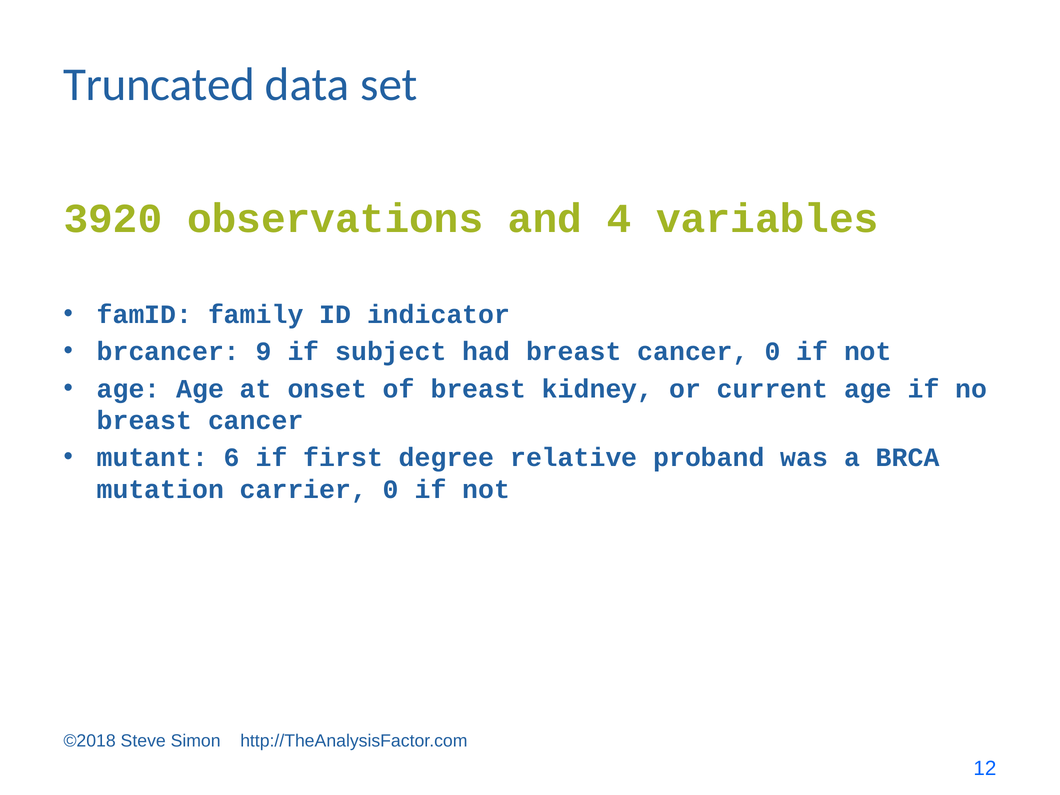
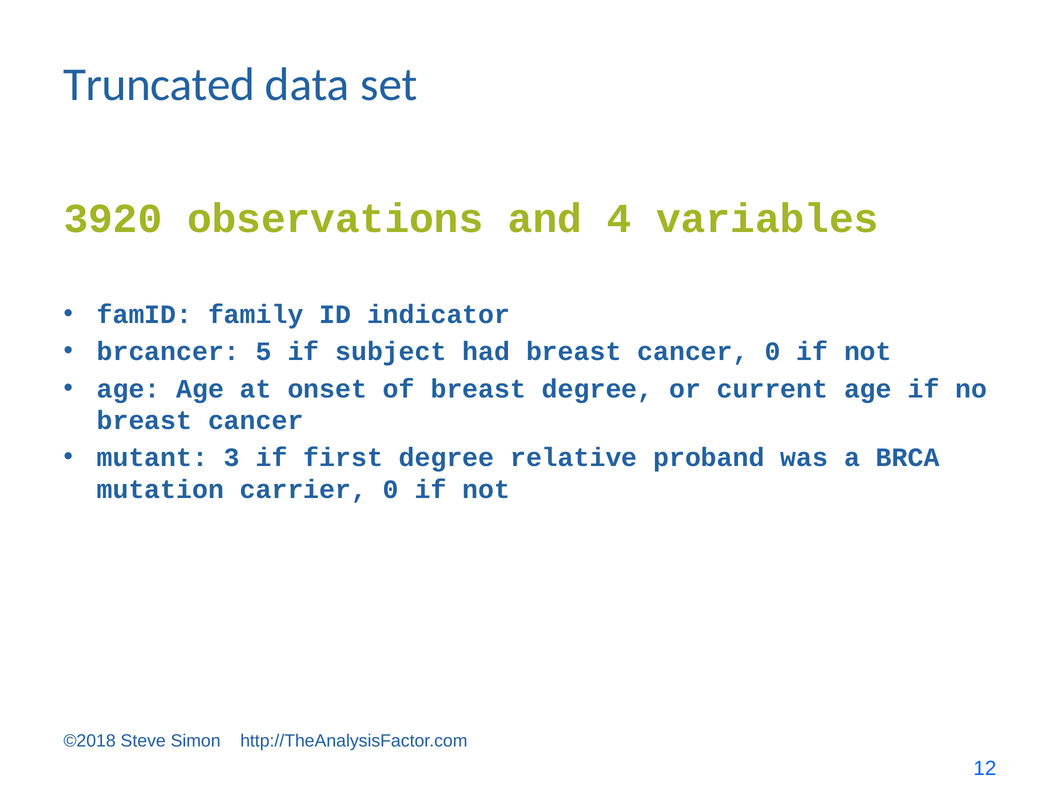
9: 9 -> 5
breast kidney: kidney -> degree
6: 6 -> 3
